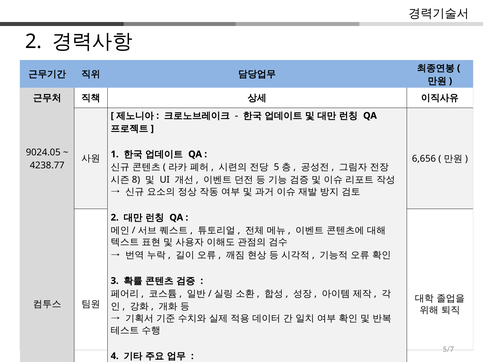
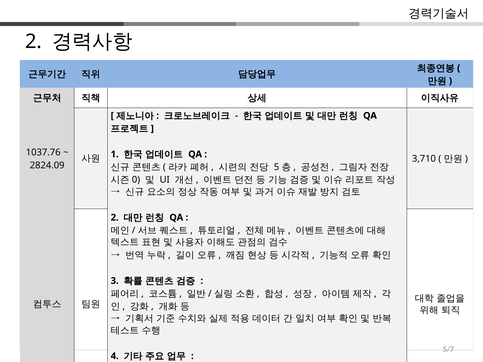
9024.05: 9024.05 -> 1037.76
6,656: 6,656 -> 3,710
4238.77: 4238.77 -> 2824.09
8: 8 -> 0
